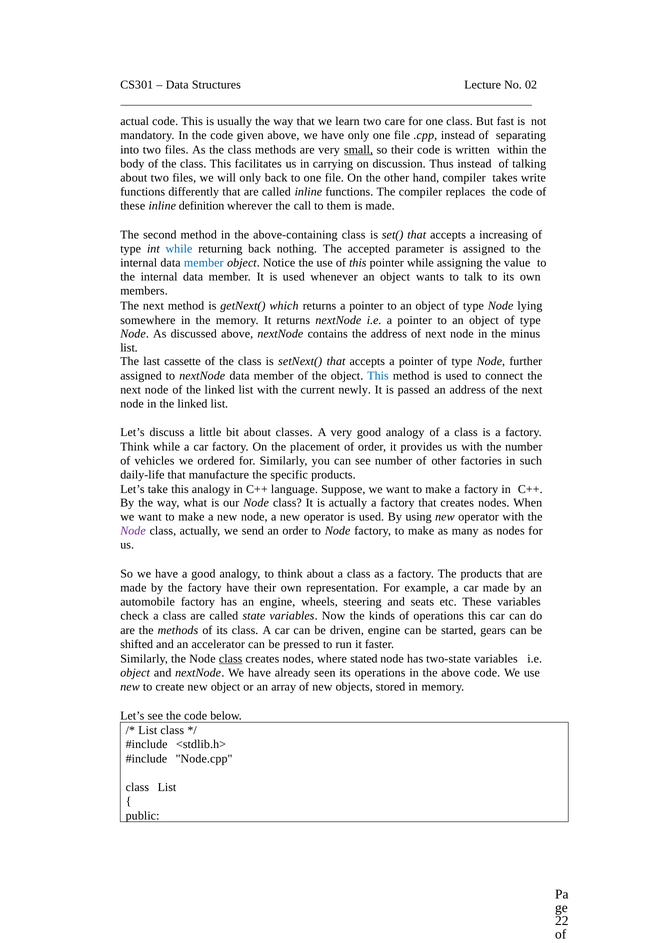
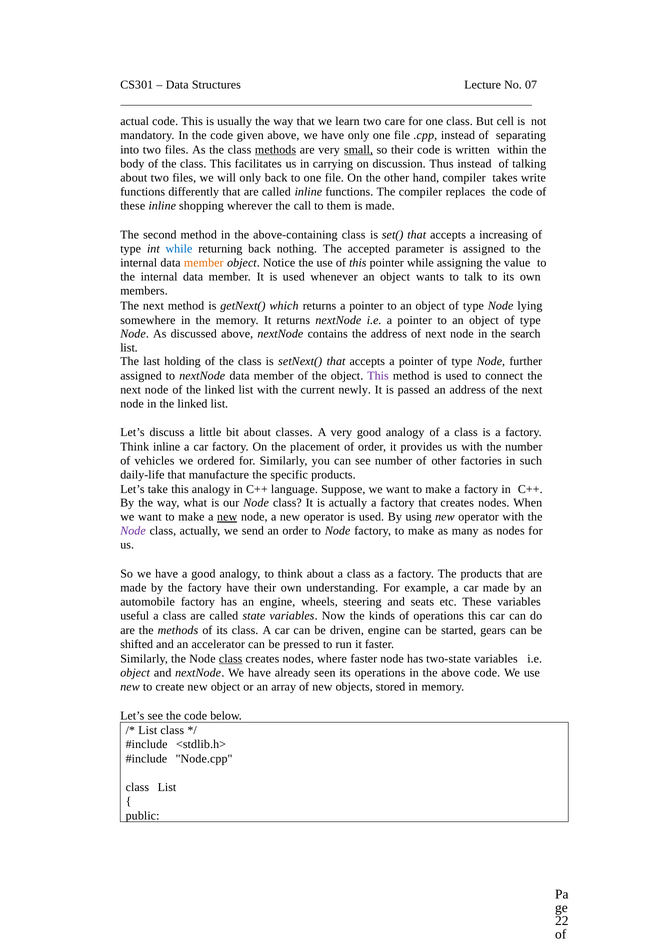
02: 02 -> 07
fast: fast -> cell
methods at (276, 150) underline: none -> present
definition: definition -> shopping
member at (204, 263) colour: blue -> orange
minus: minus -> search
cassette: cassette -> holding
This at (378, 375) colour: blue -> purple
Think while: while -> inline
new at (227, 517) underline: none -> present
representation: representation -> understanding
check: check -> useful
where stated: stated -> faster
